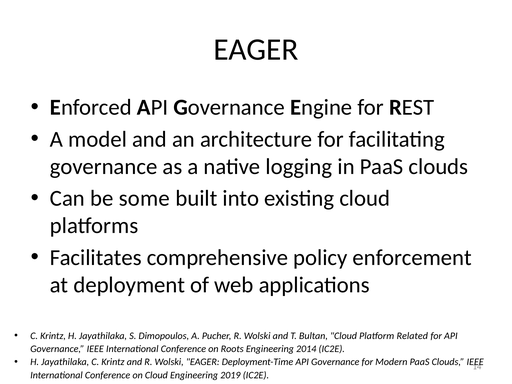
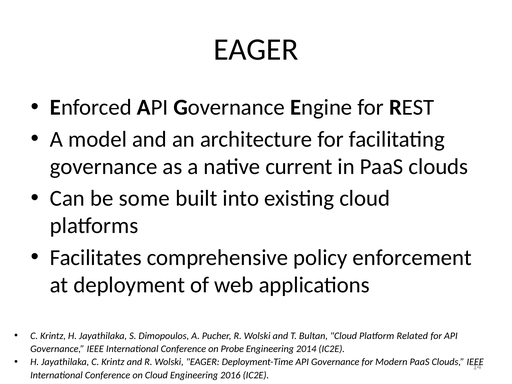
logging: logging -> current
Roots: Roots -> Probe
2019: 2019 -> 2016
